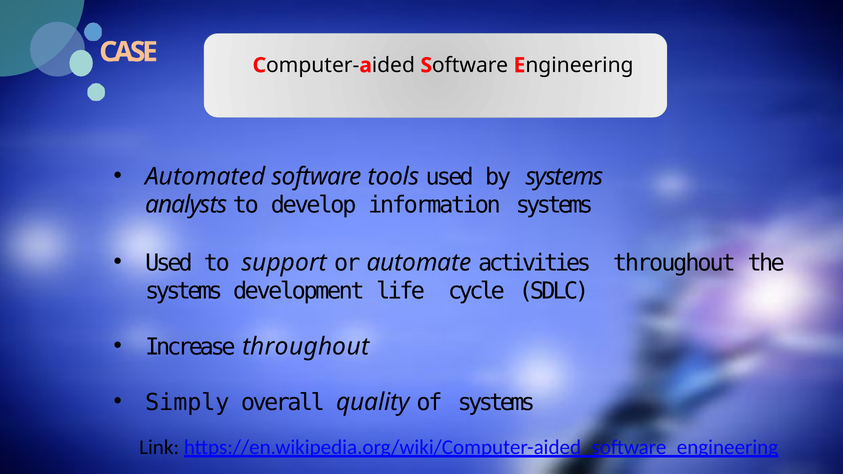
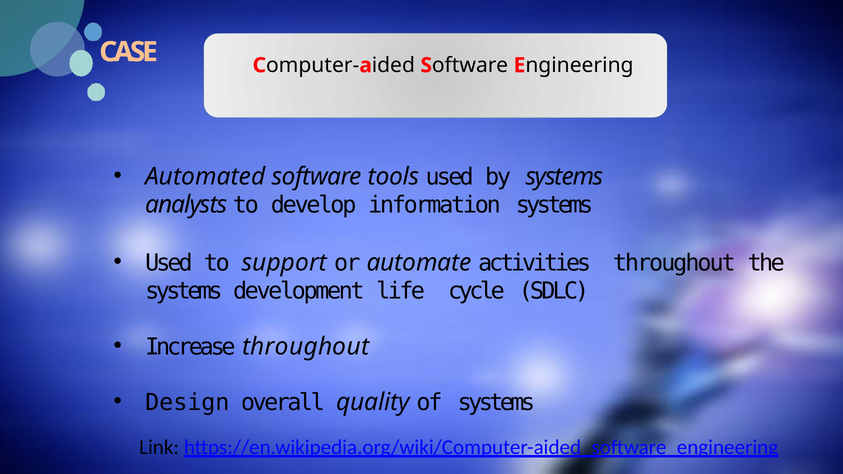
Simply: Simply -> Design
